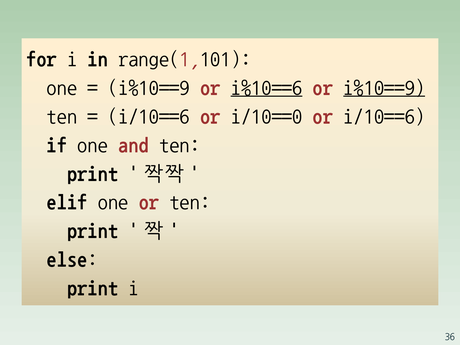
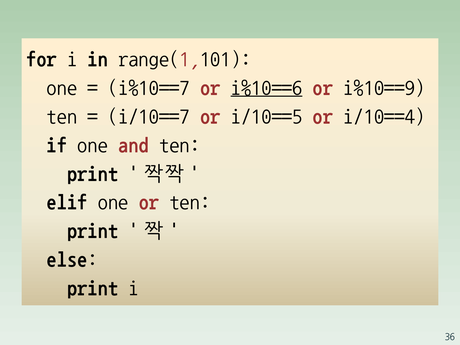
i%10==9 at (149, 87): i%10==9 -> i%10==7
i%10==9 at (384, 87) underline: present -> none
i/10==6 at (149, 116): i/10==6 -> i/10==7
i/10==0: i/10==0 -> i/10==5
or i/10==6: i/10==6 -> i/10==4
